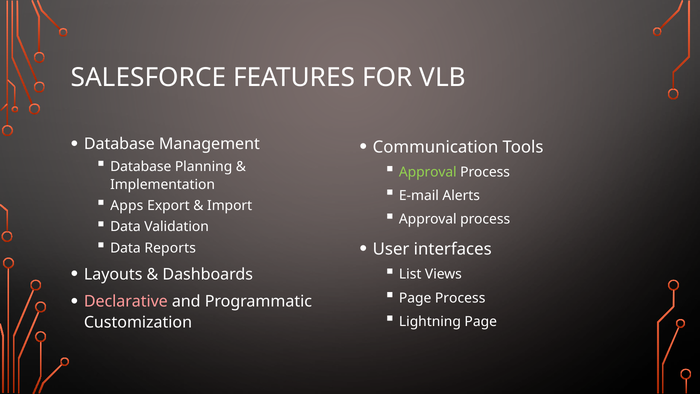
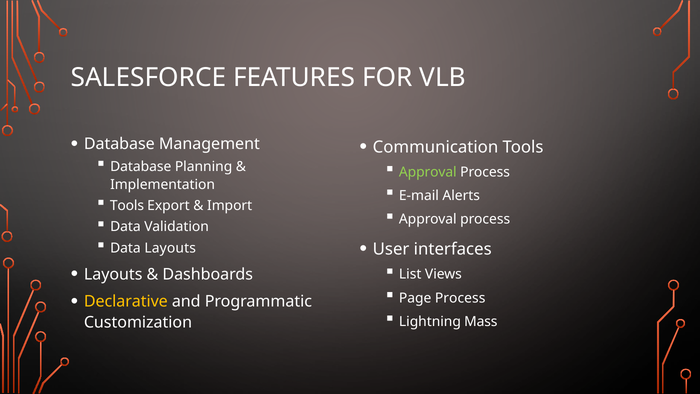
Apps at (127, 206): Apps -> Tools
Data Reports: Reports -> Layouts
Declarative colour: pink -> yellow
Lightning Page: Page -> Mass
